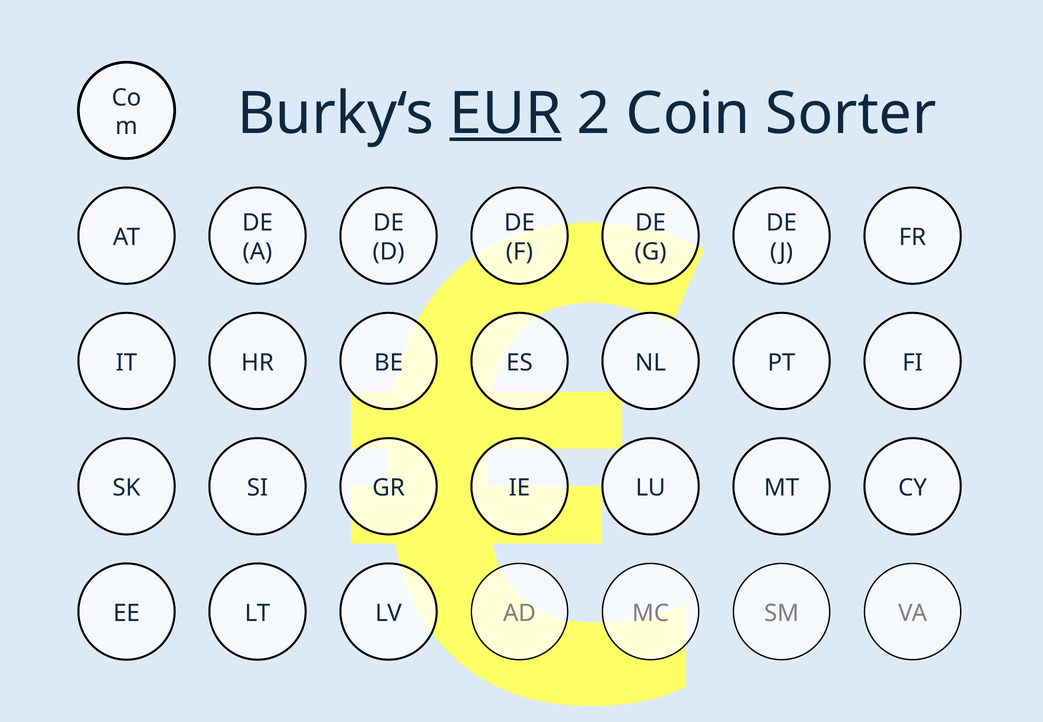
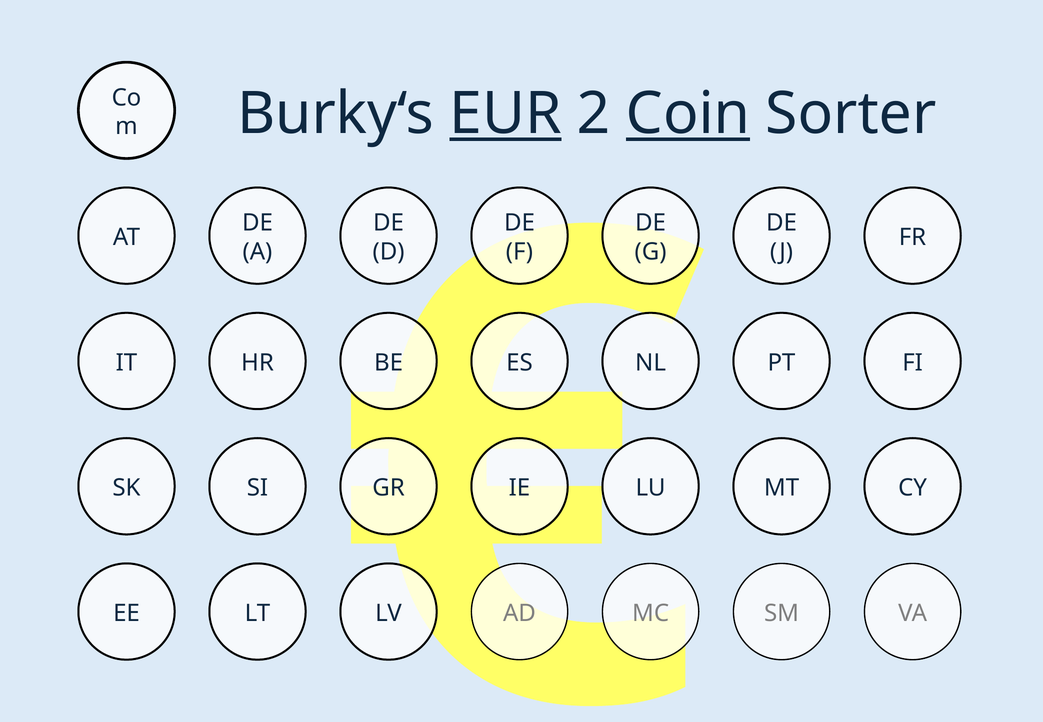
Coin underline: none -> present
